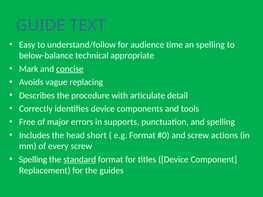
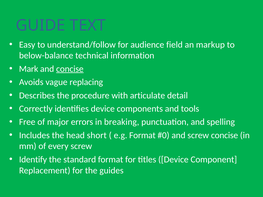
time: time -> field
an spelling: spelling -> markup
appropriate: appropriate -> information
supports: supports -> breaking
screw actions: actions -> concise
Spelling at (33, 160): Spelling -> Identify
standard underline: present -> none
